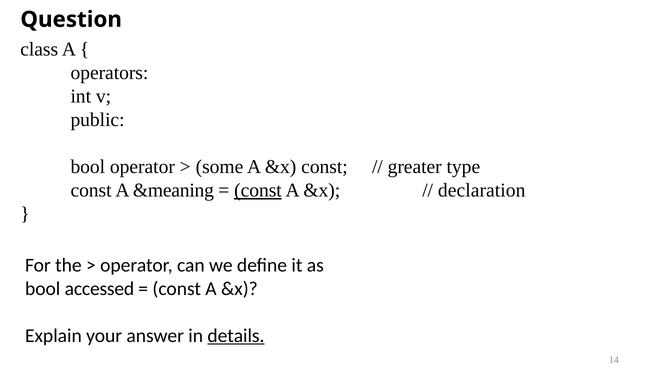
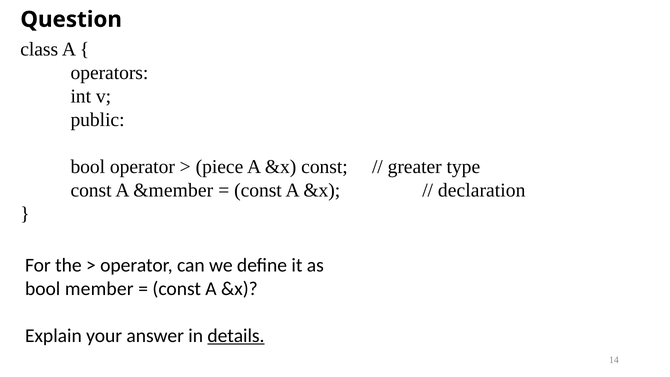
some: some -> piece
&meaning: &meaning -> &member
const at (258, 190) underline: present -> none
accessed: accessed -> member
